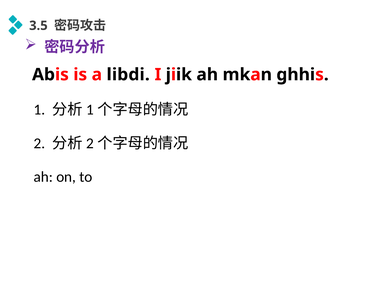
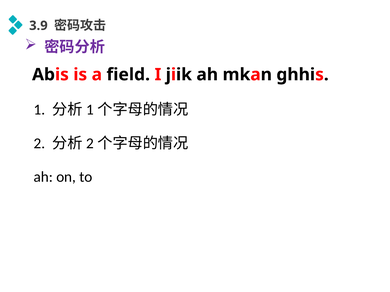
3.5: 3.5 -> 3.9
libdi: libdi -> field
